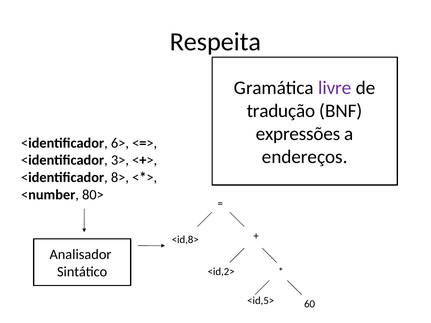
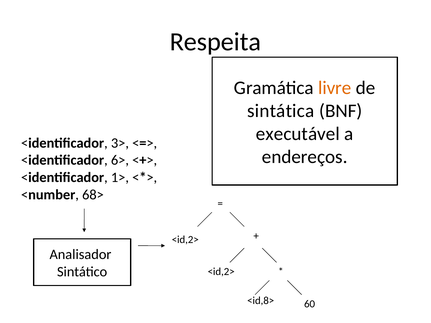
livre colour: purple -> orange
tradução: tradução -> sintática
expressões: expressões -> executável
6>: 6> -> 3>
3>: 3> -> 6>
8>: 8> -> 1>
80>: 80> -> 68>
<id,8> at (185, 240): <id,8> -> <id,2>
<id,5>: <id,5> -> <id,8>
